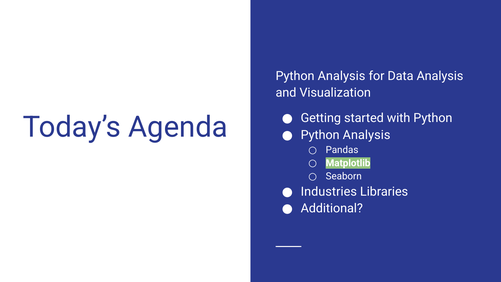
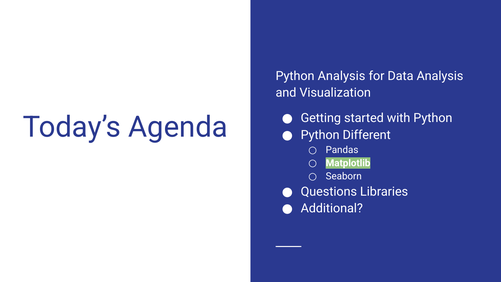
Analysis at (367, 135): Analysis -> Different
Industries: Industries -> Questions
